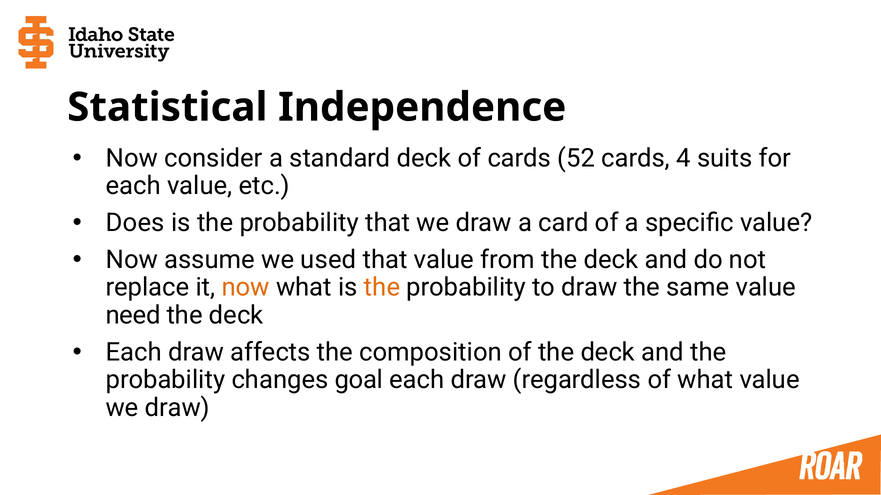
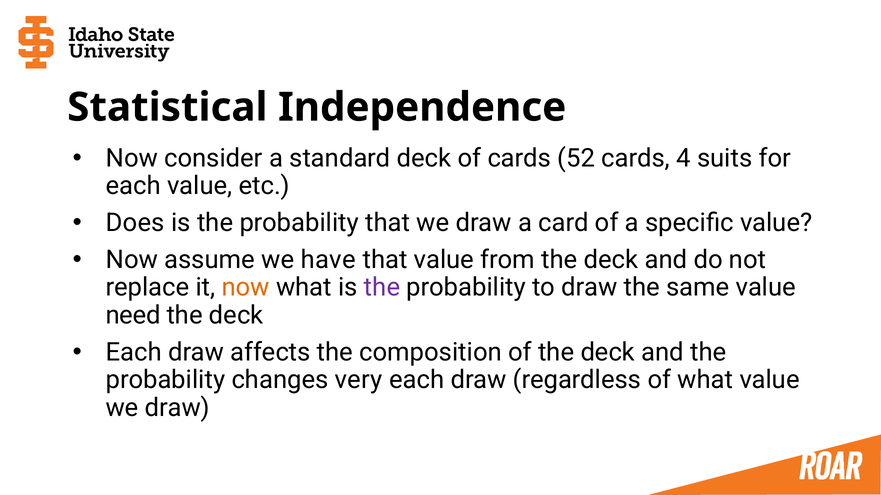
used: used -> have
the at (382, 288) colour: orange -> purple
goal: goal -> very
